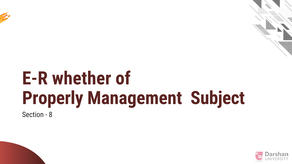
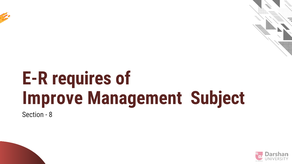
whether: whether -> requires
Properly: Properly -> Improve
